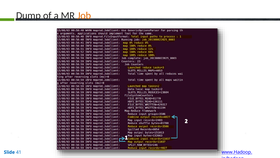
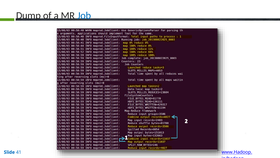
Job colour: orange -> blue
